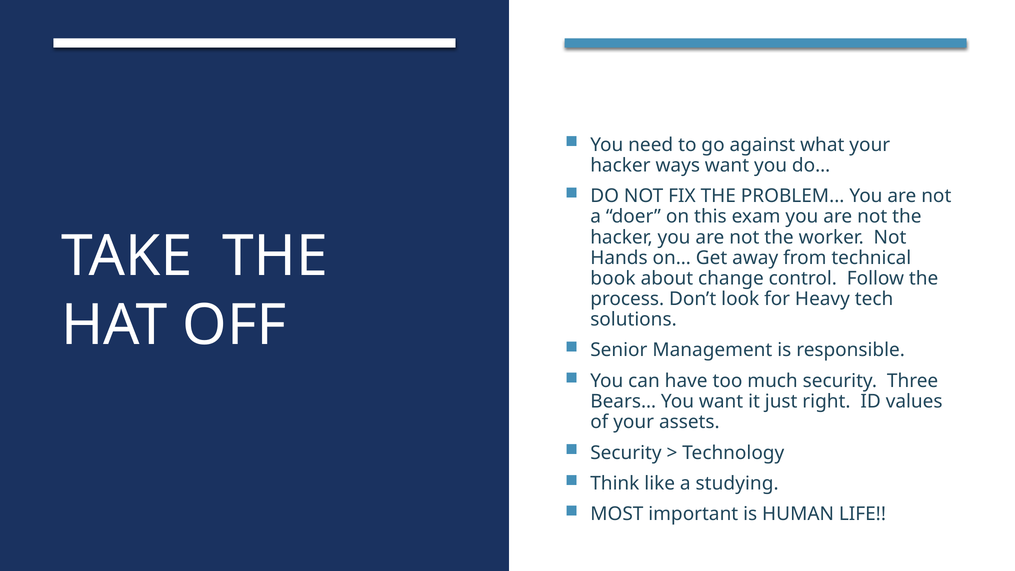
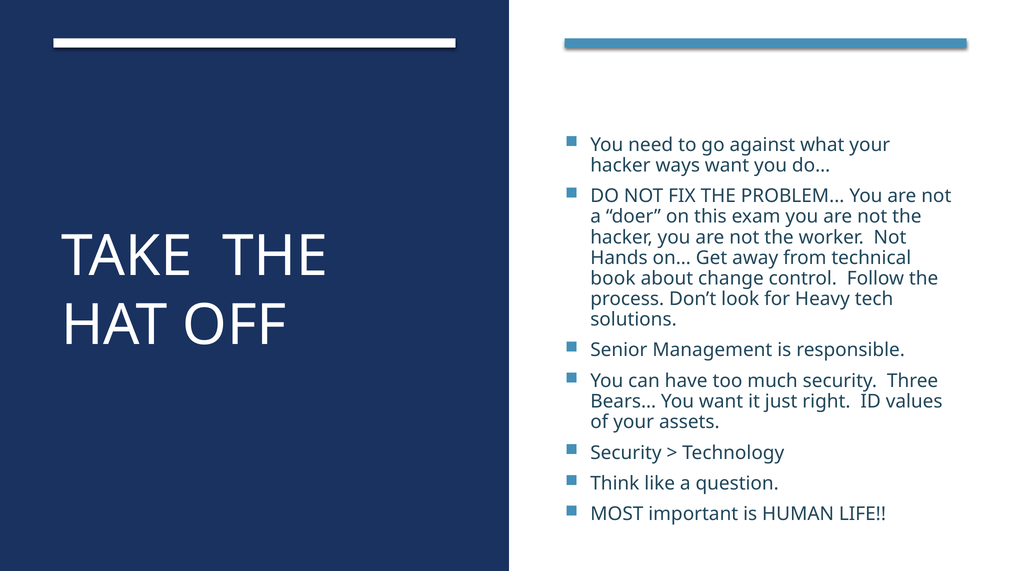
studying: studying -> question
